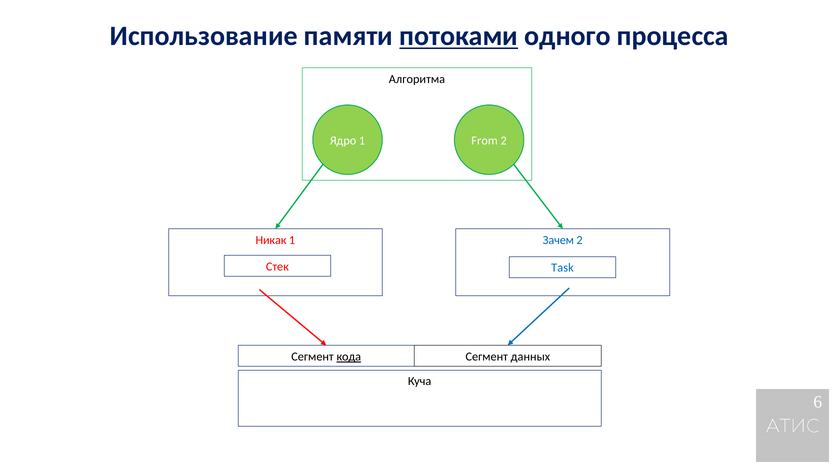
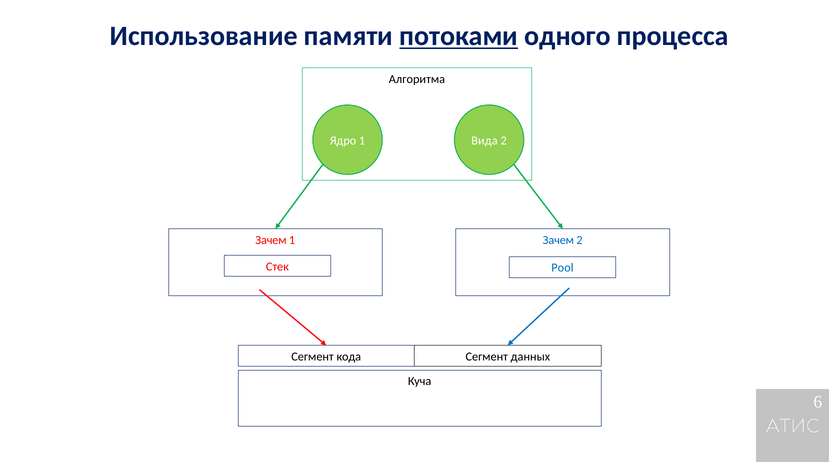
From: From -> Вида
Никак at (271, 240): Никак -> Зачем
Task: Task -> Pool
кода underline: present -> none
